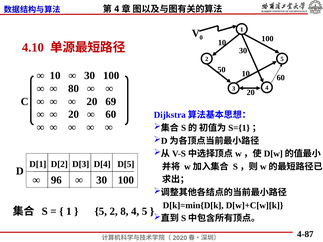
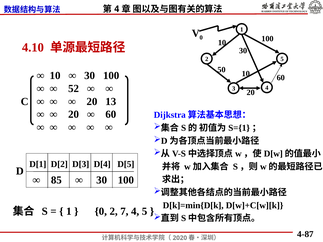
80: 80 -> 52
69: 69 -> 13
96: 96 -> 85
5 at (101, 212): 5 -> 0
8: 8 -> 7
